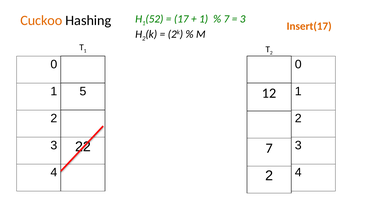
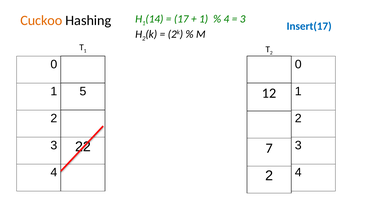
52: 52 -> 14
7 at (226, 19): 7 -> 4
Insert(17 colour: orange -> blue
